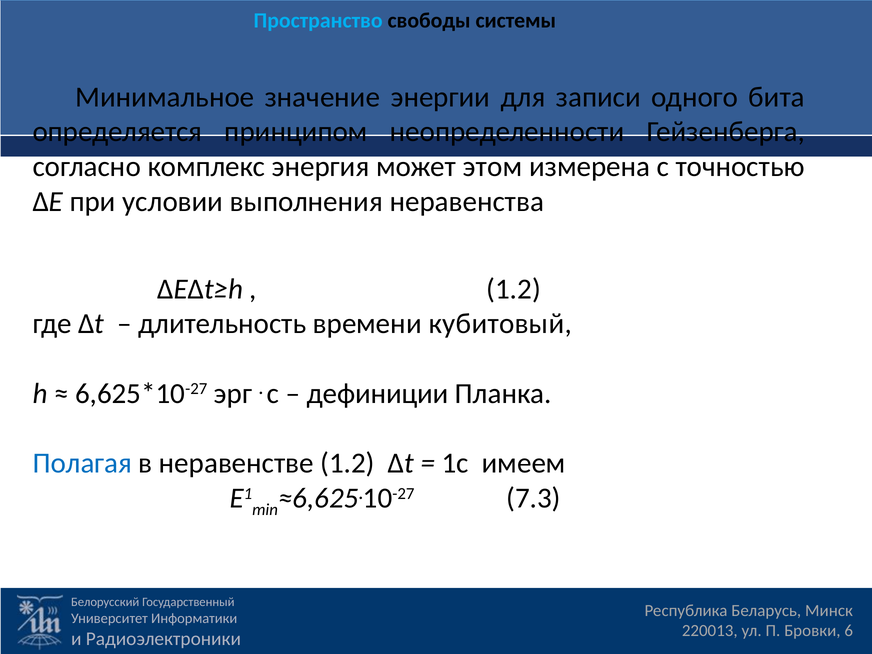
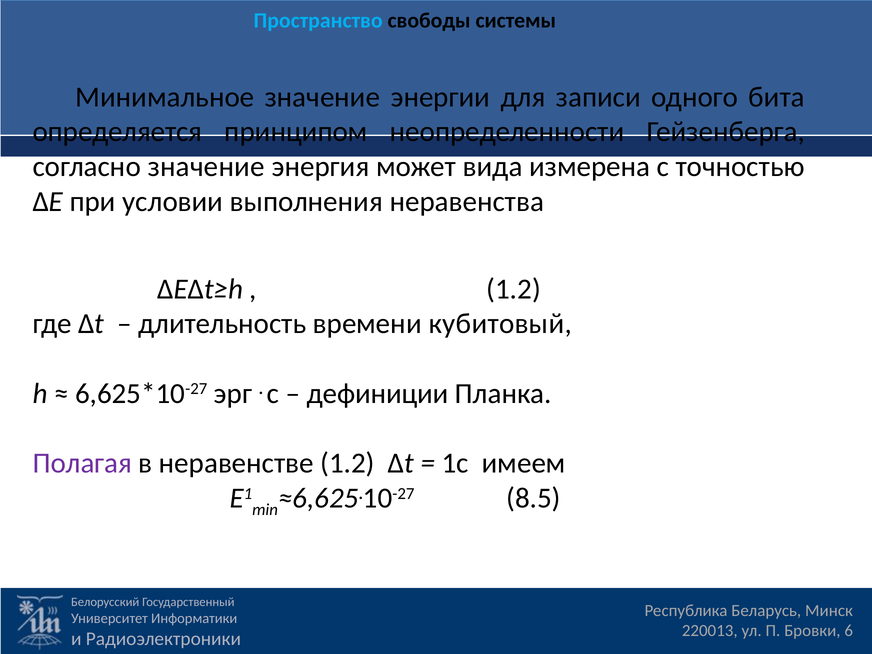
согласно комплекс: комплекс -> значение
этом: этом -> вида
Полагая colour: blue -> purple
7.3: 7.3 -> 8.5
